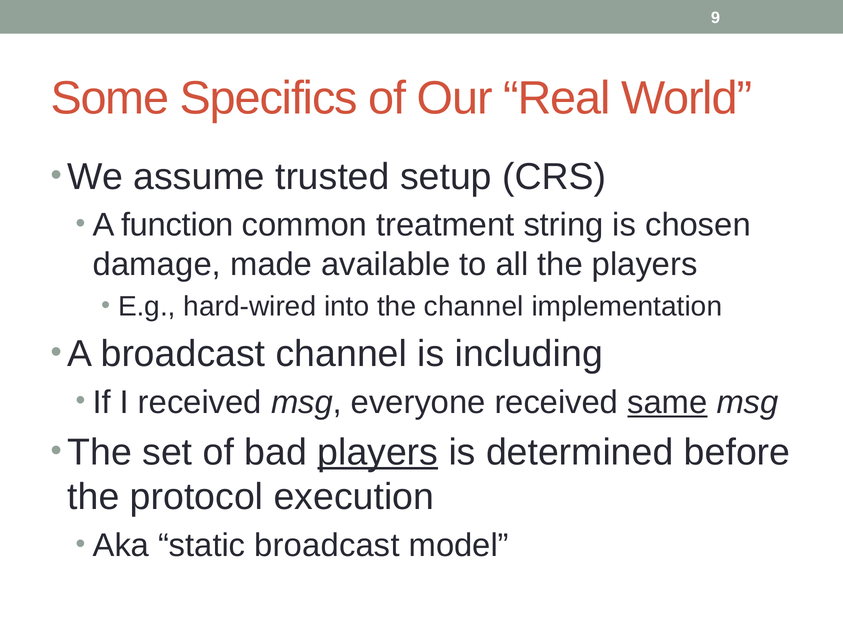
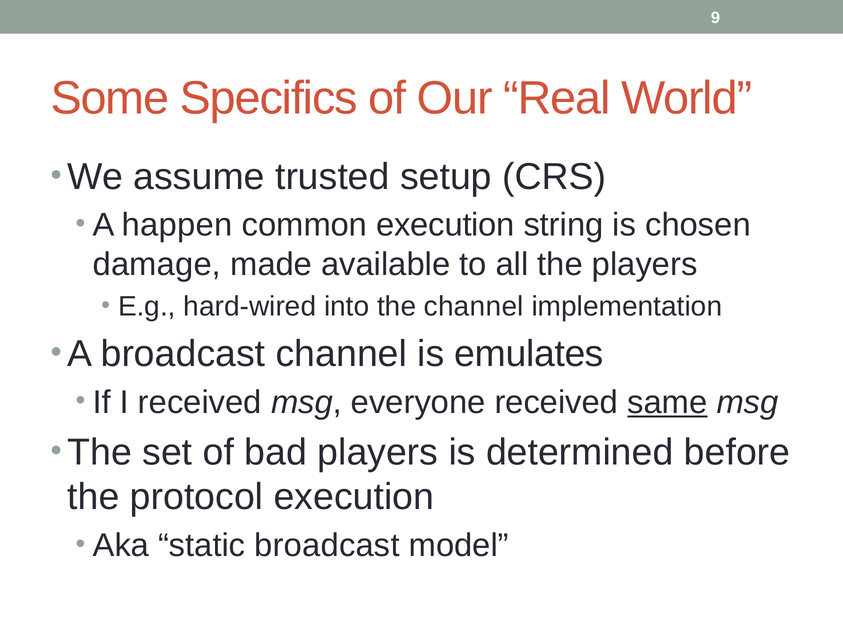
function: function -> happen
common treatment: treatment -> execution
including: including -> emulates
players at (378, 452) underline: present -> none
